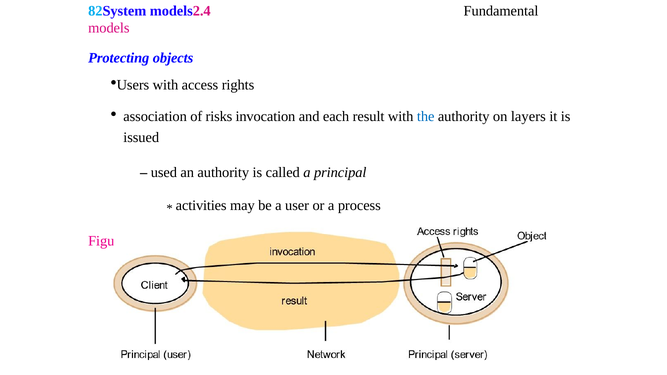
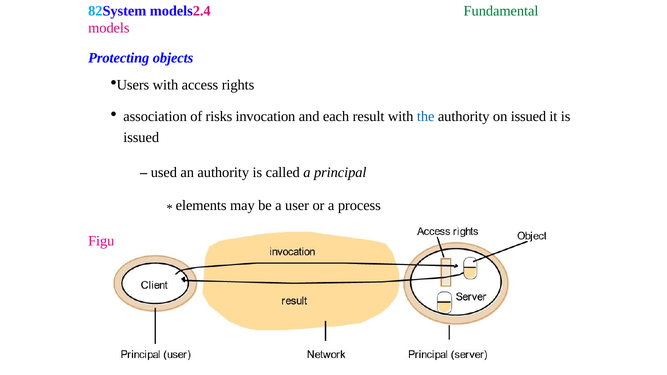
Fundamental colour: black -> green
on layers: layers -> issued
activities: activities -> elements
